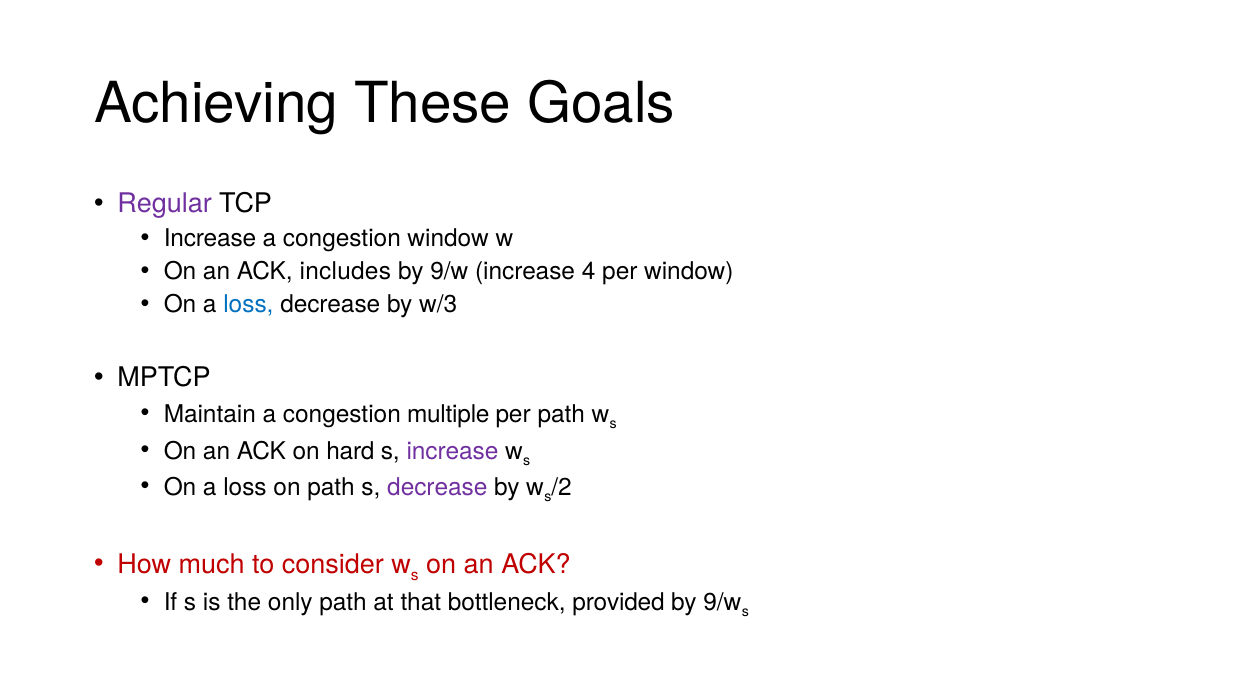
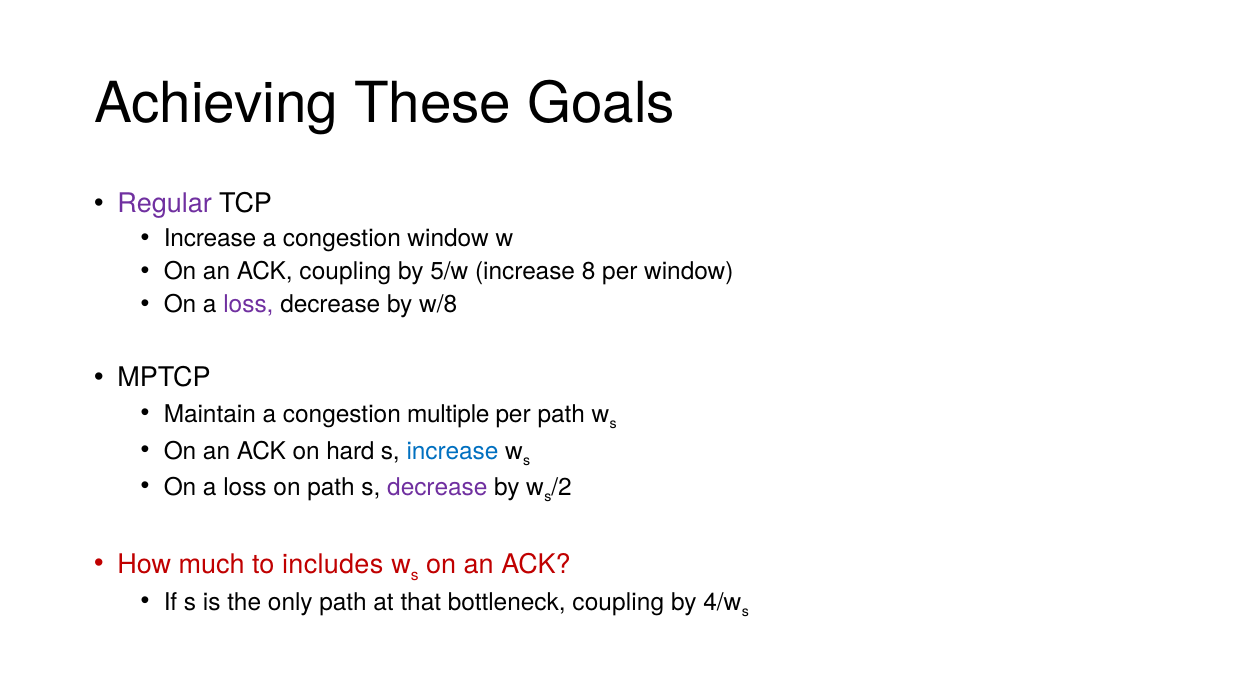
ACK includes: includes -> coupling
9/w at (449, 271): 9/w -> 5/w
4: 4 -> 8
loss at (248, 304) colour: blue -> purple
w/3: w/3 -> w/8
increase at (453, 451) colour: purple -> blue
consider: consider -> includes
bottleneck provided: provided -> coupling
9/w at (722, 603): 9/w -> 4/w
